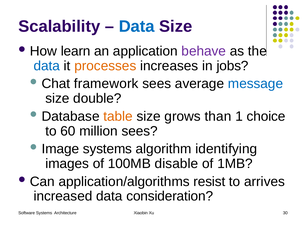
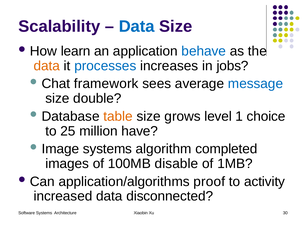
behave colour: purple -> blue
data at (47, 66) colour: blue -> orange
processes colour: orange -> blue
than: than -> level
60: 60 -> 25
million sees: sees -> have
identifying: identifying -> completed
resist: resist -> proof
arrives: arrives -> activity
consideration: consideration -> disconnected
